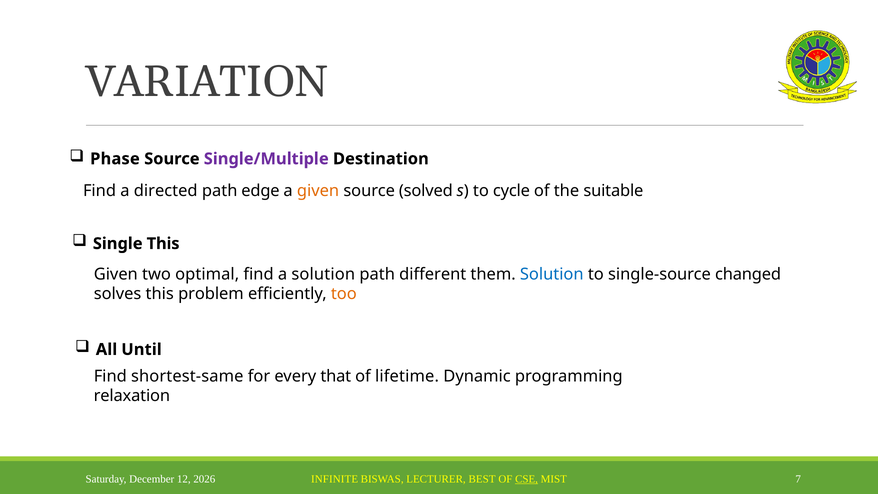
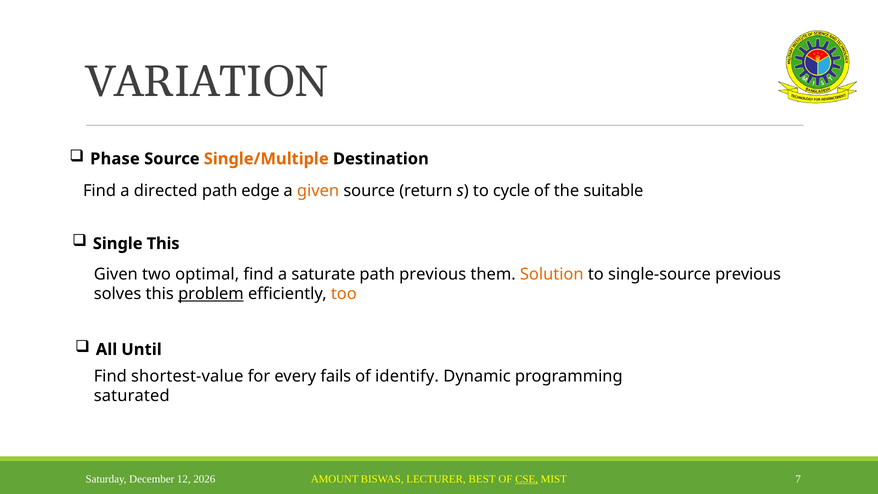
Single/Multiple colour: purple -> orange
solved: solved -> return
a solution: solution -> saturate
path different: different -> previous
Solution at (552, 274) colour: blue -> orange
single-source changed: changed -> previous
problem underline: none -> present
shortest-same: shortest-same -> shortest-value
that: that -> fails
lifetime: lifetime -> identify
relaxation: relaxation -> saturated
INFINITE: INFINITE -> AMOUNT
